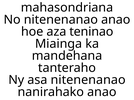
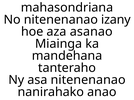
nitenenanao anao: anao -> izany
teninao: teninao -> asanao
